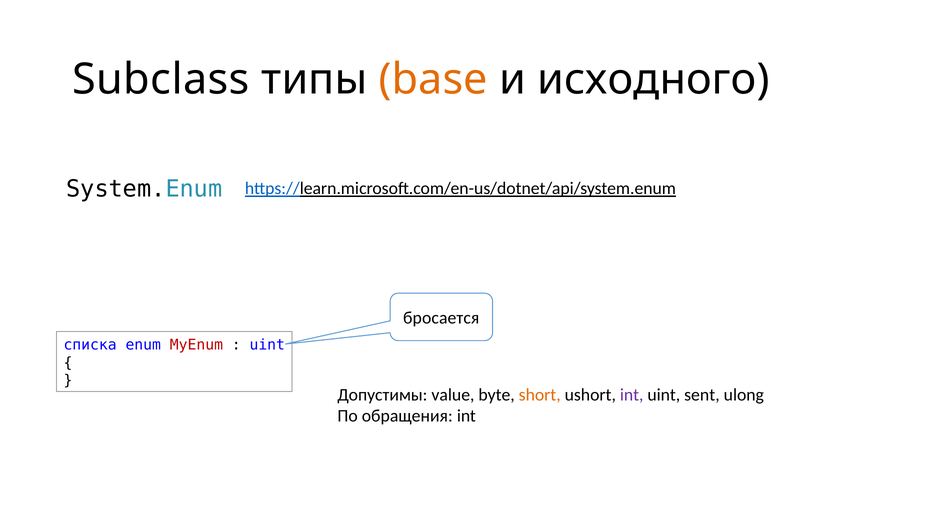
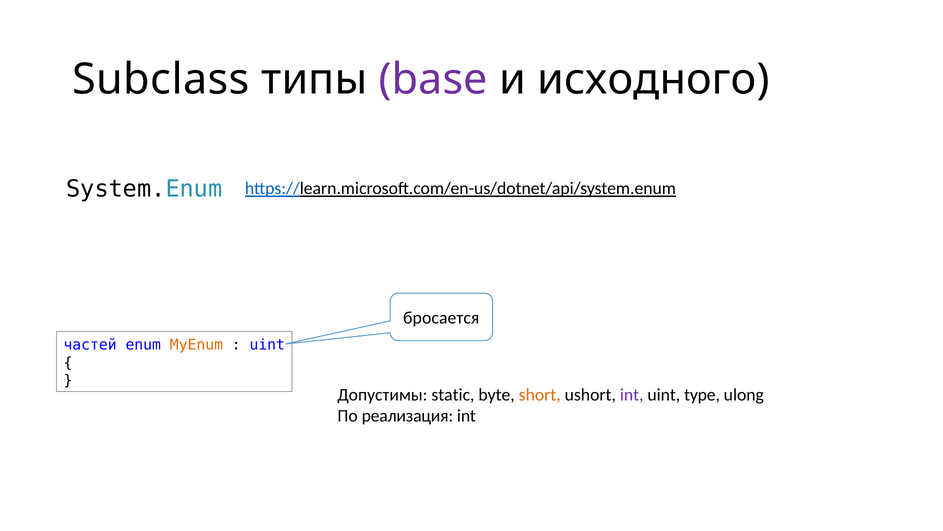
base colour: orange -> purple
списка: списка -> частей
MyEnum colour: red -> orange
value: value -> static
sent: sent -> type
обращения: обращения -> реализация
